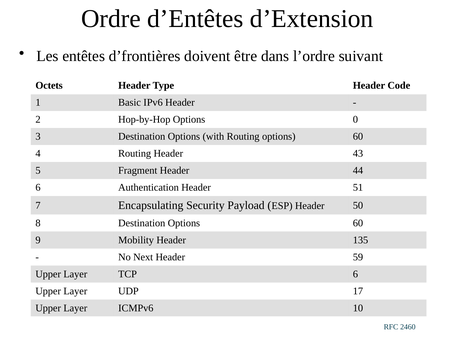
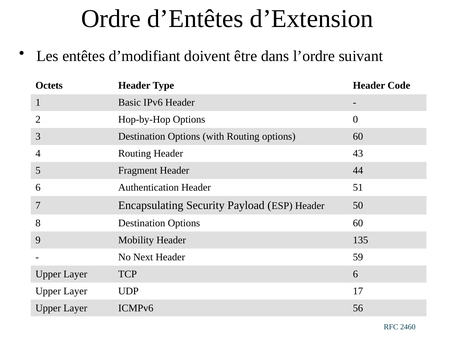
d’frontières: d’frontières -> d’modifiant
10: 10 -> 56
